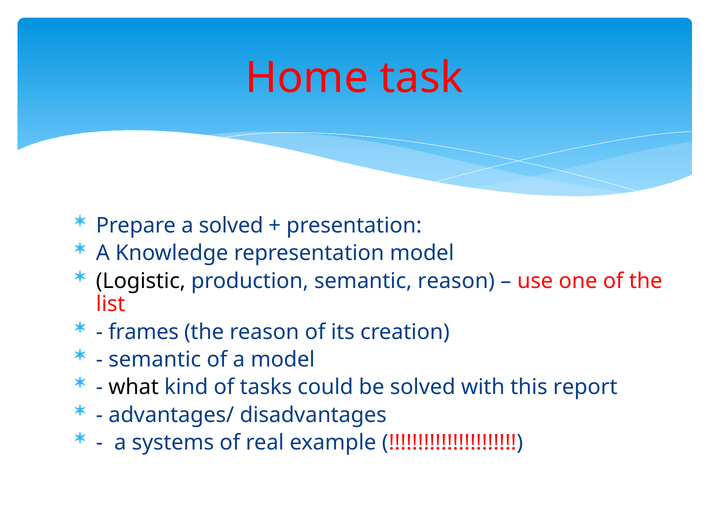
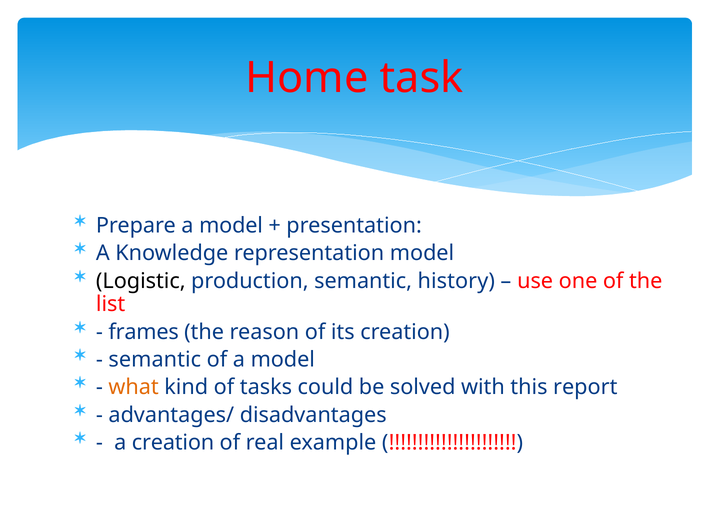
Prepare a solved: solved -> model
semantic reason: reason -> history
what colour: black -> orange
a systems: systems -> creation
